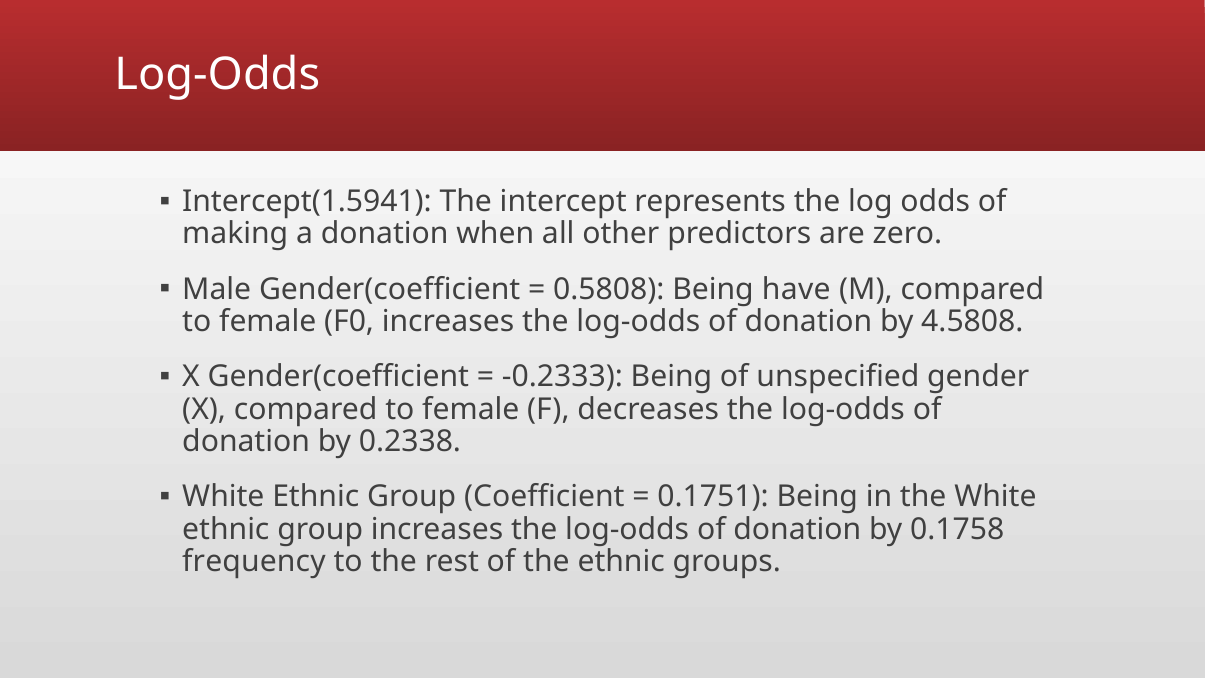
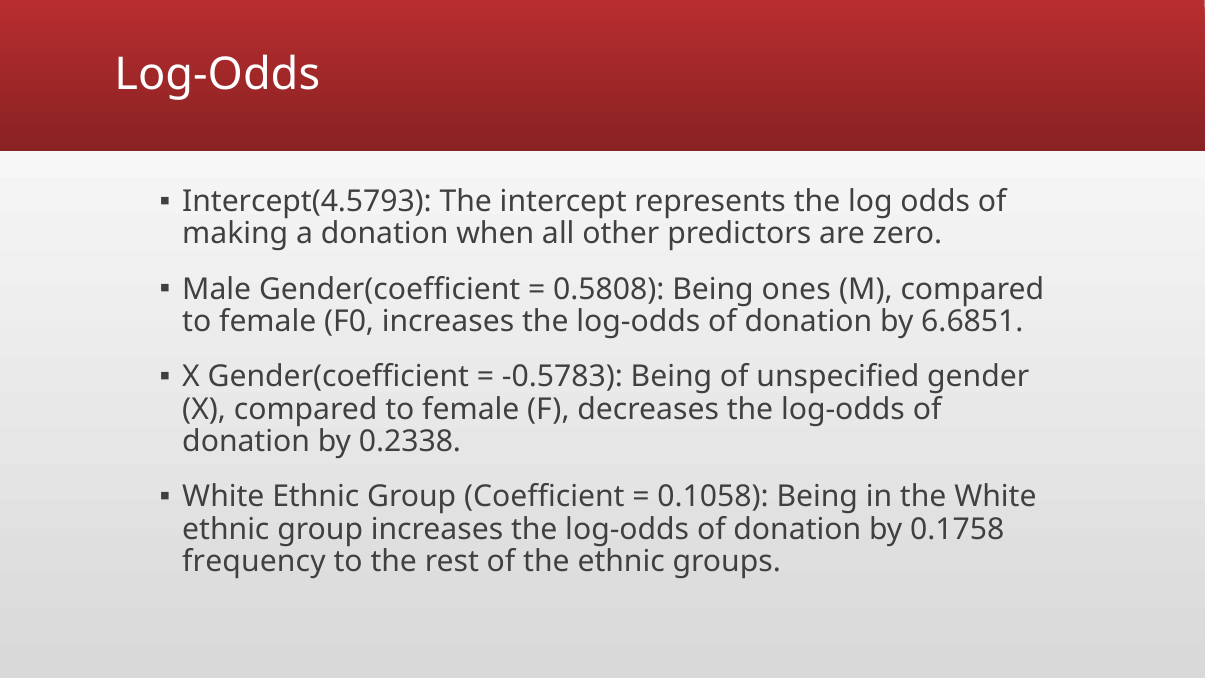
Intercept(1.5941: Intercept(1.5941 -> Intercept(4.5793
have: have -> ones
4.5808: 4.5808 -> 6.6851
-0.2333: -0.2333 -> -0.5783
0.1751: 0.1751 -> 0.1058
